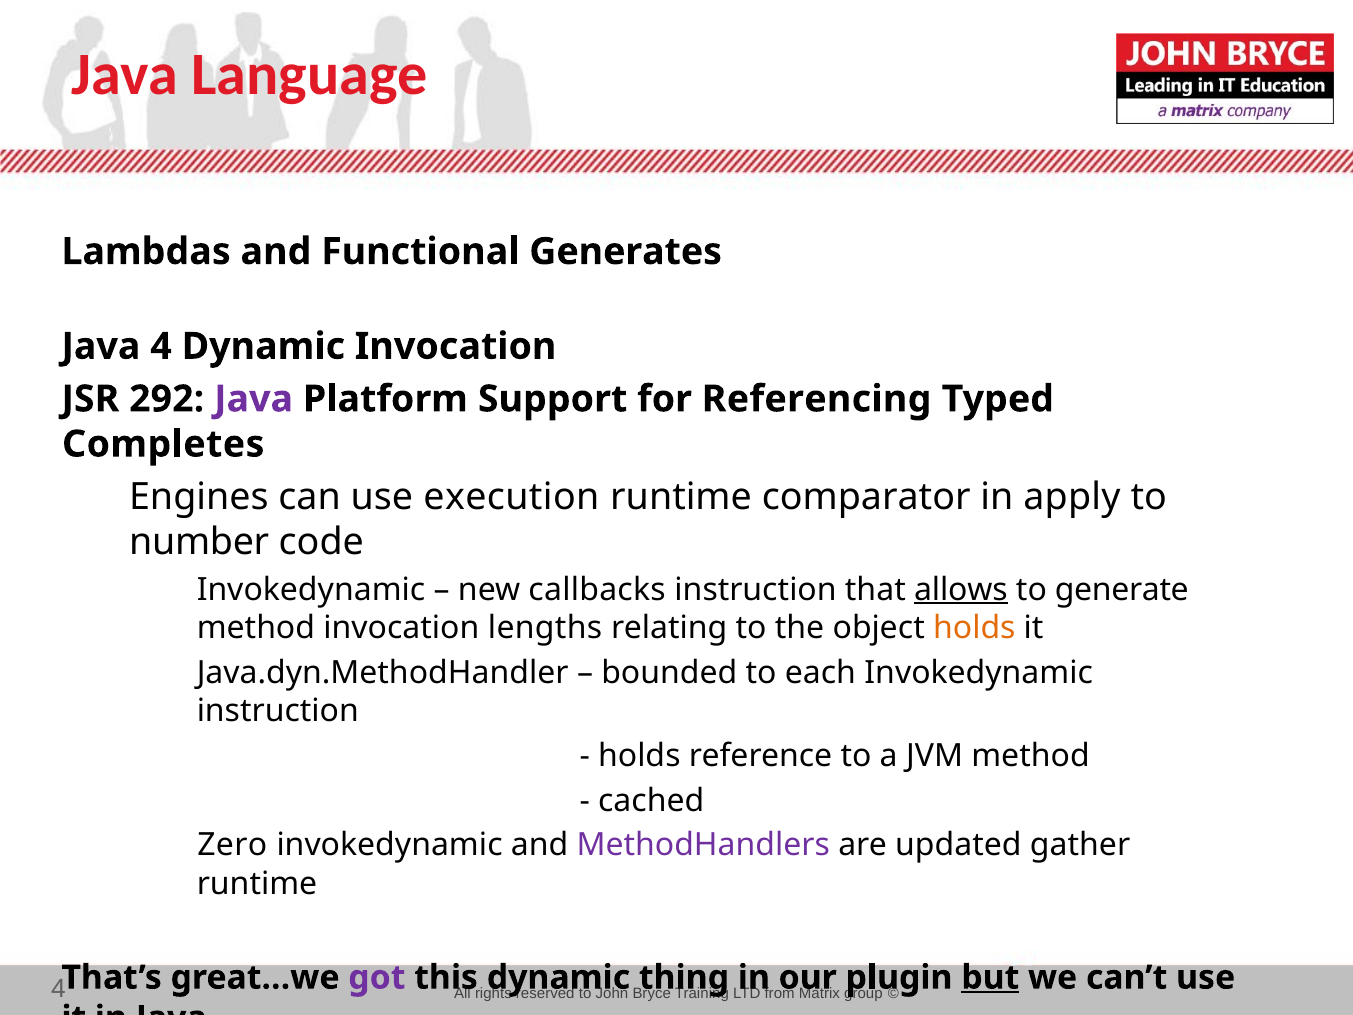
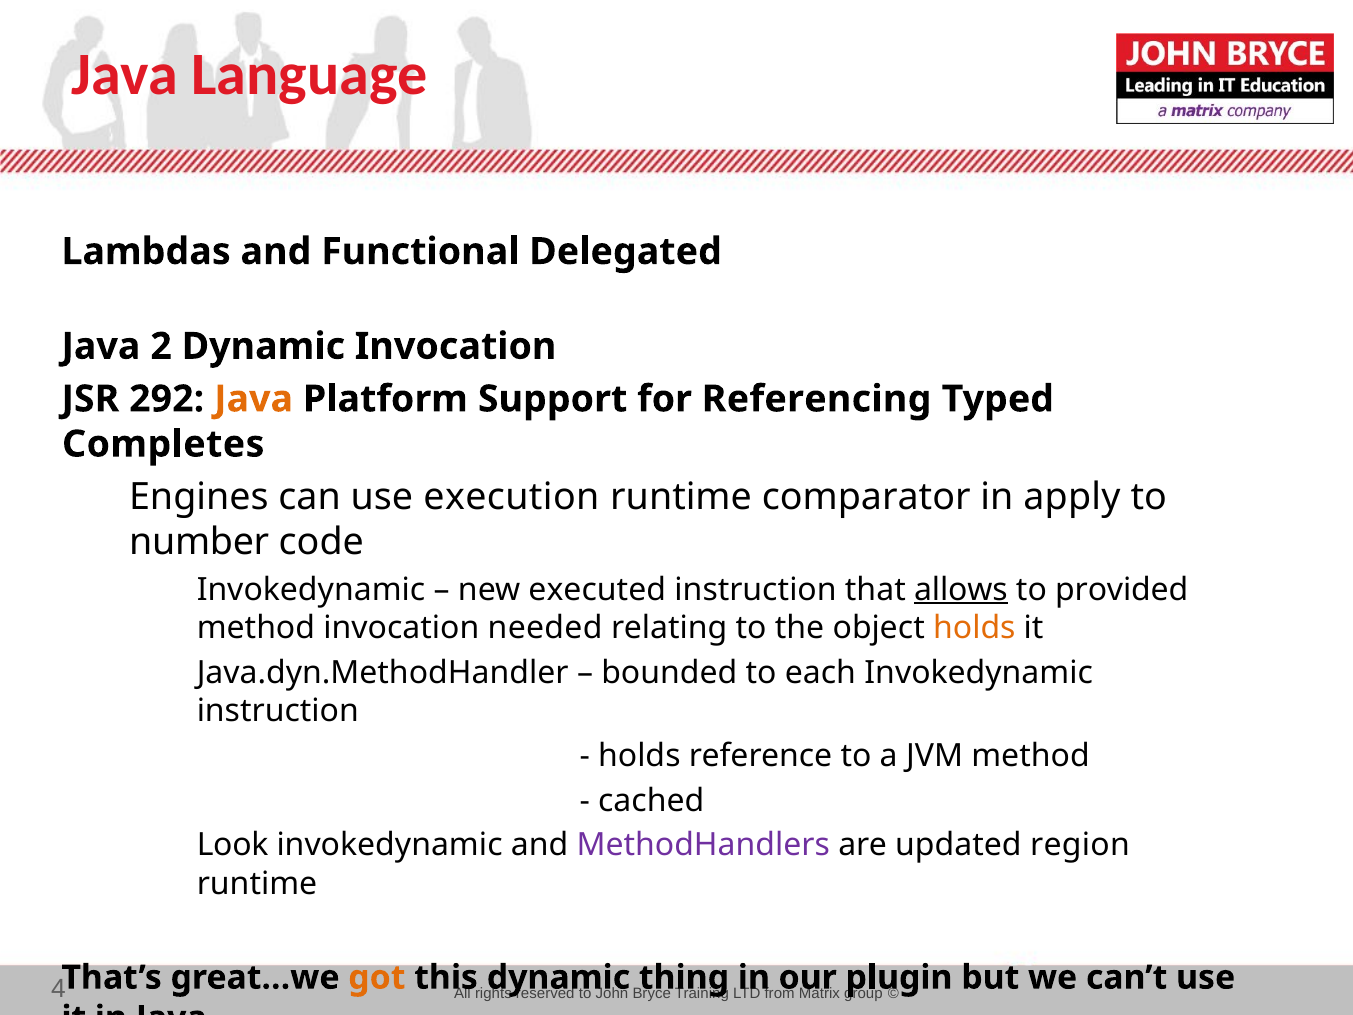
Generates: Generates -> Delegated
Java 4: 4 -> 2
Java at (254, 399) colour: purple -> orange
callbacks: callbacks -> executed
generate: generate -> provided
lengths: lengths -> needed
Zero: Zero -> Look
gather: gather -> region
got colour: purple -> orange
but underline: present -> none
